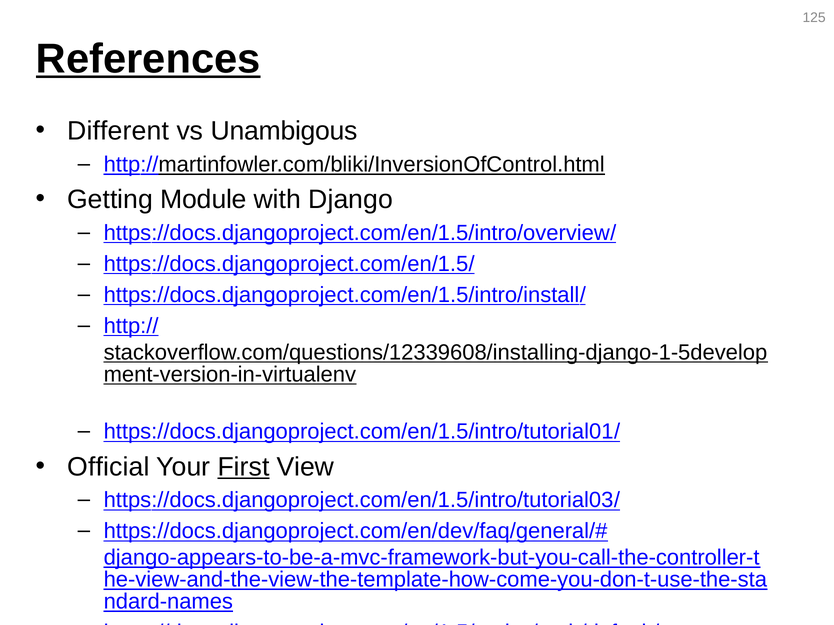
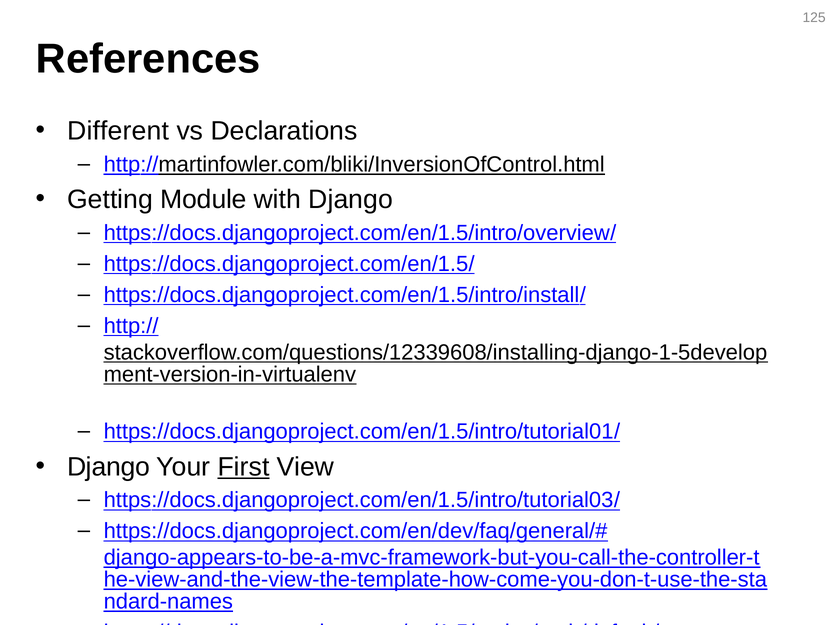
References underline: present -> none
Unambigous: Unambigous -> Declarations
Official at (108, 467): Official -> Django
